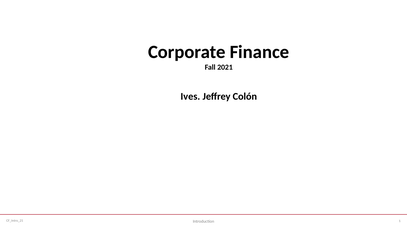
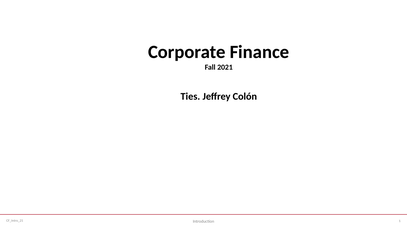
Ives: Ives -> Ties
